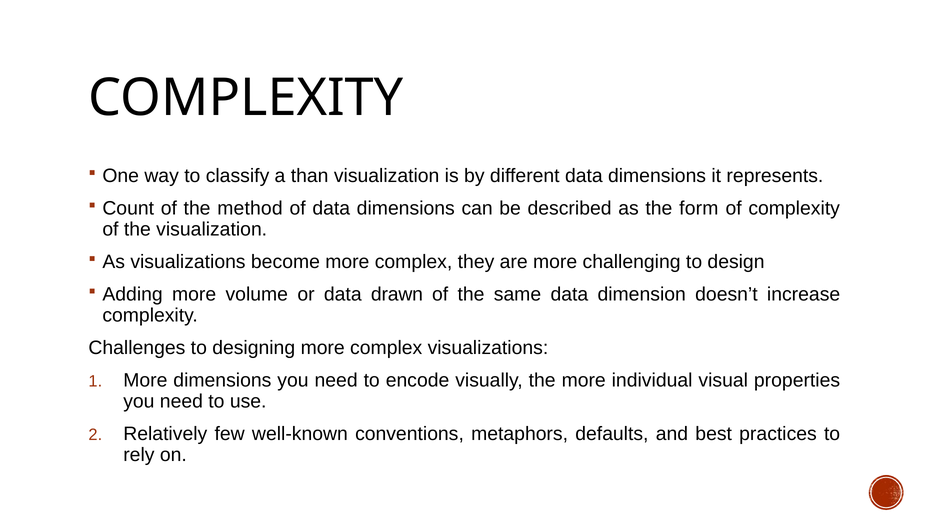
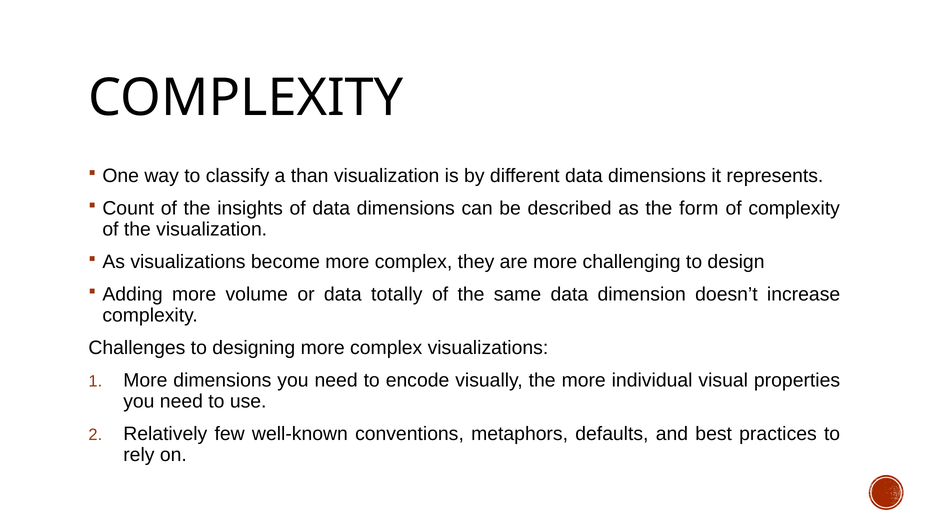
method: method -> insights
drawn: drawn -> totally
